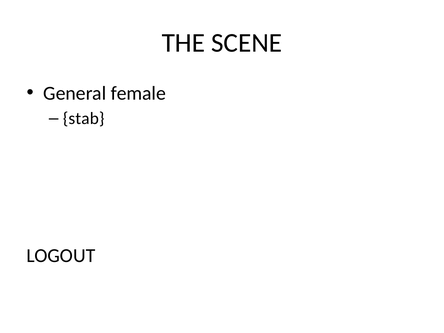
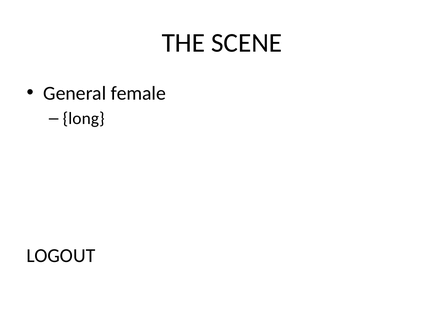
stab: stab -> long
